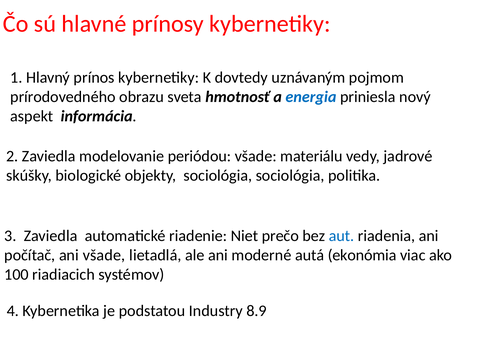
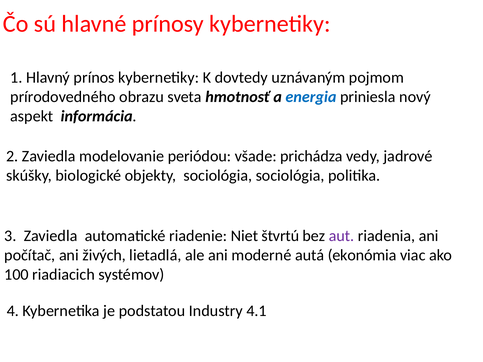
materiálu: materiálu -> prichádza
prečo: prečo -> štvrtú
aut colour: blue -> purple
ani všade: všade -> živých
8.9: 8.9 -> 4.1
